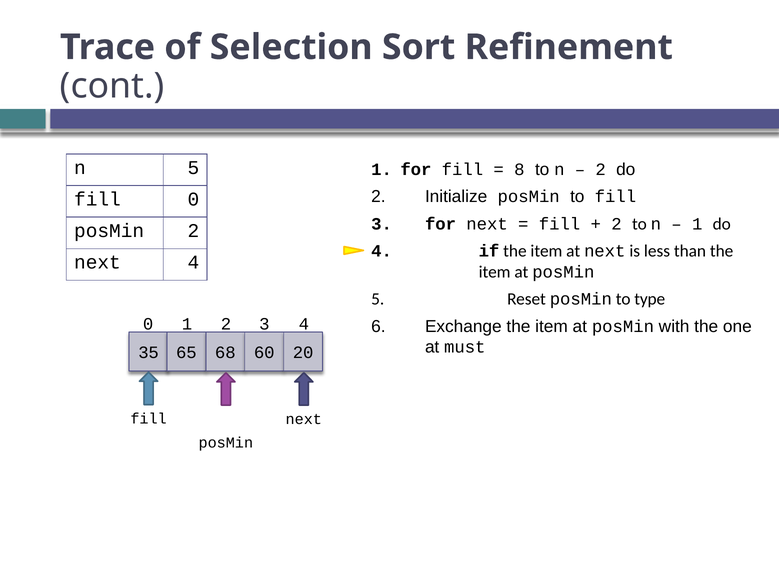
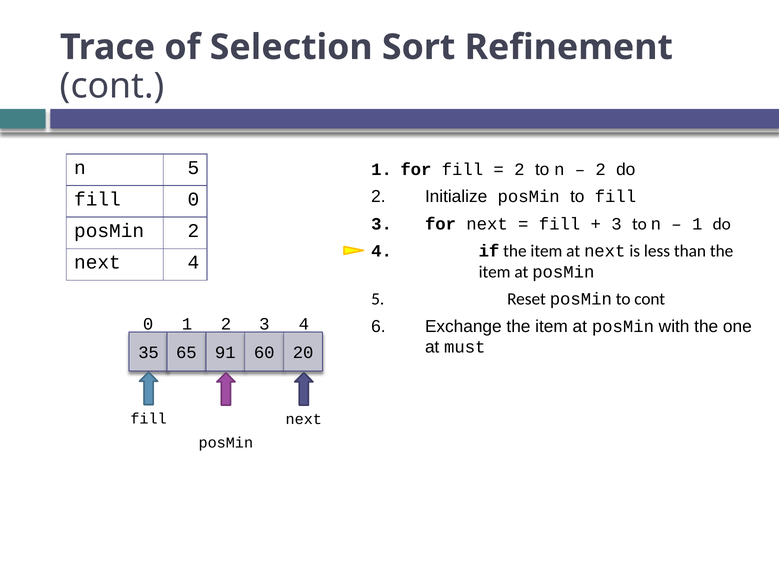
8 at (519, 169): 8 -> 2
2 at (616, 224): 2 -> 3
to type: type -> cont
68: 68 -> 91
